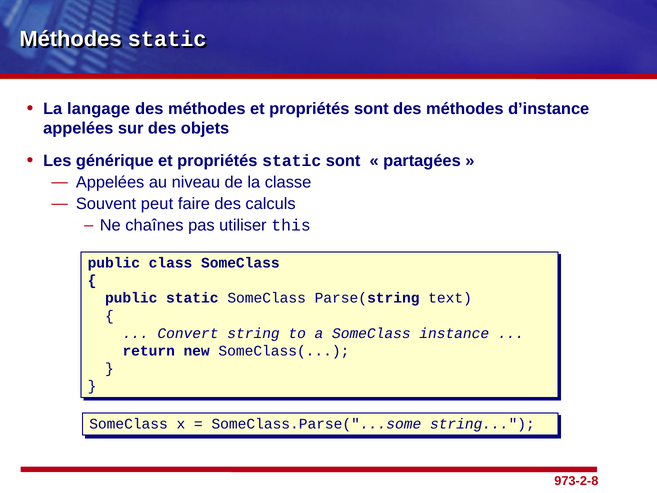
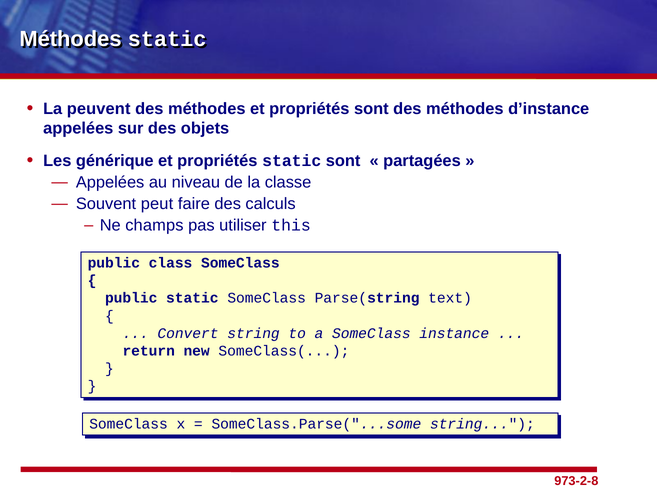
langage: langage -> peuvent
chaînes: chaînes -> champs
